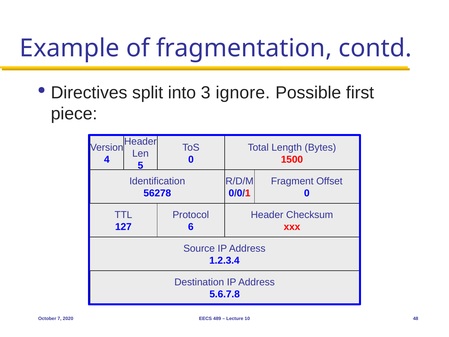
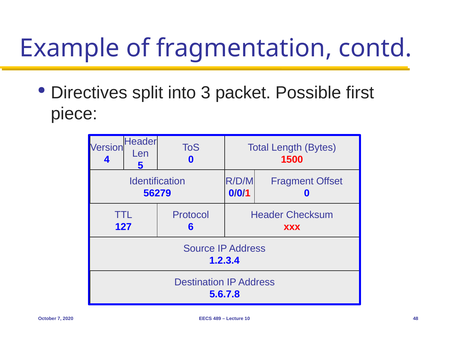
ignore: ignore -> packet
56278: 56278 -> 56279
